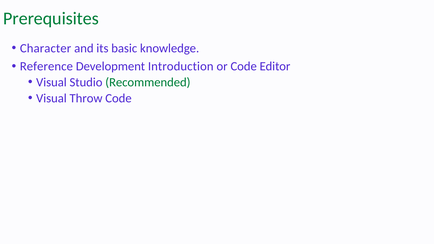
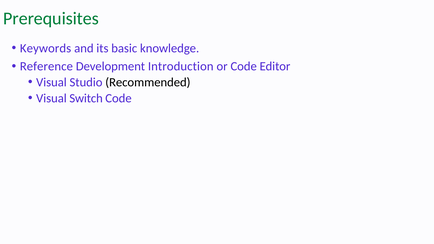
Character: Character -> Keywords
Recommended colour: green -> black
Throw: Throw -> Switch
